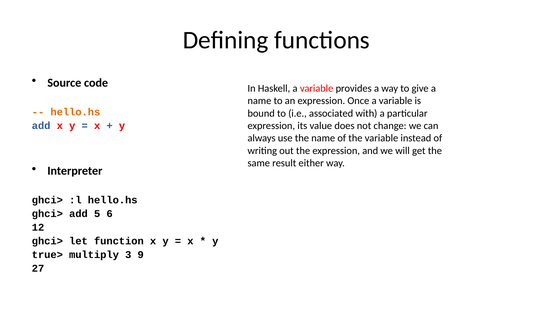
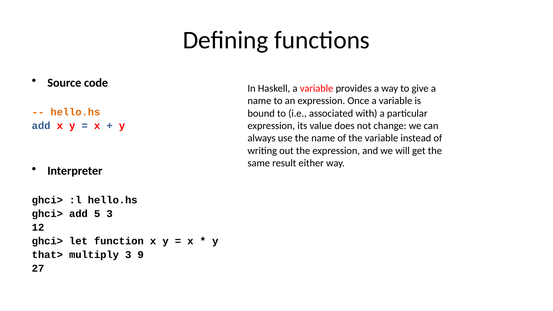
5 6: 6 -> 3
true>: true> -> that>
